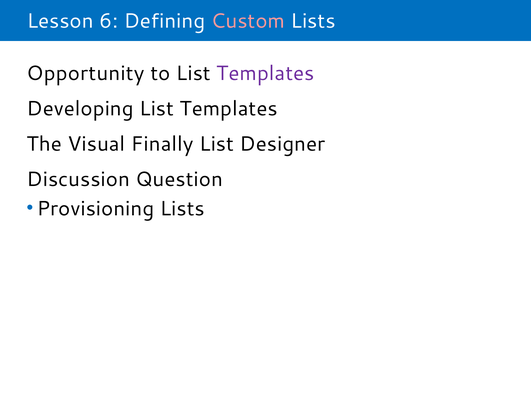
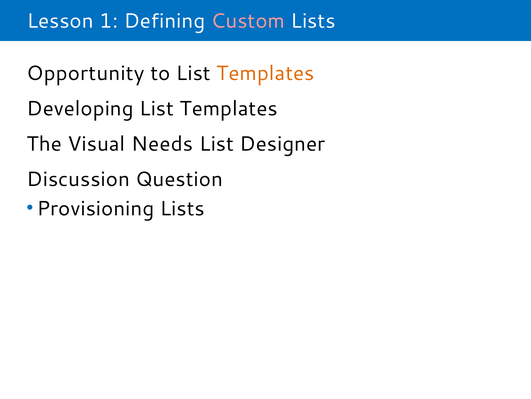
6: 6 -> 1
Templates at (265, 73) colour: purple -> orange
Finally: Finally -> Needs
